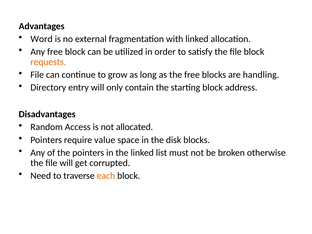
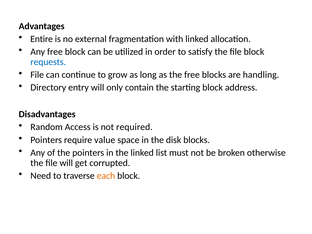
Word: Word -> Entire
requests colour: orange -> blue
allocated: allocated -> required
